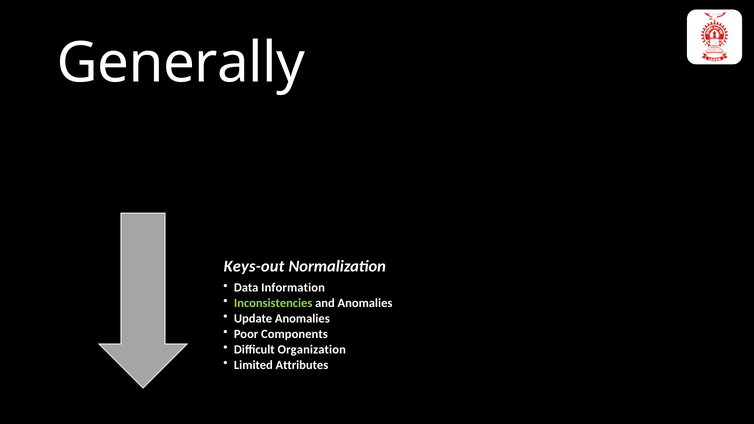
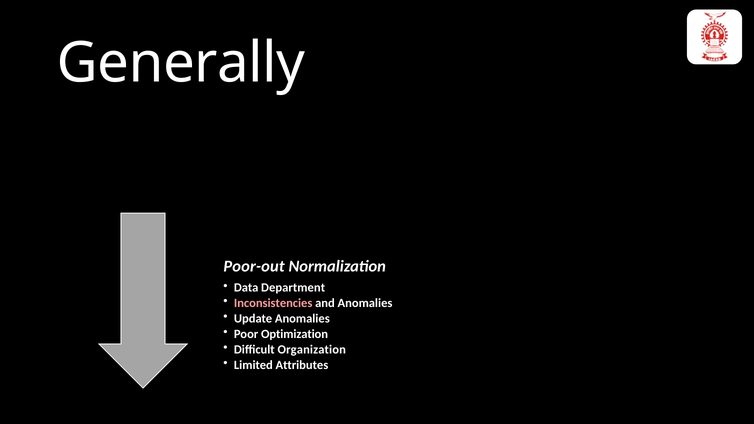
Keys-out: Keys-out -> Poor-out
Information: Information -> Department
Inconsistencies at (273, 303) colour: light green -> pink
Poor Components: Components -> Optimization
